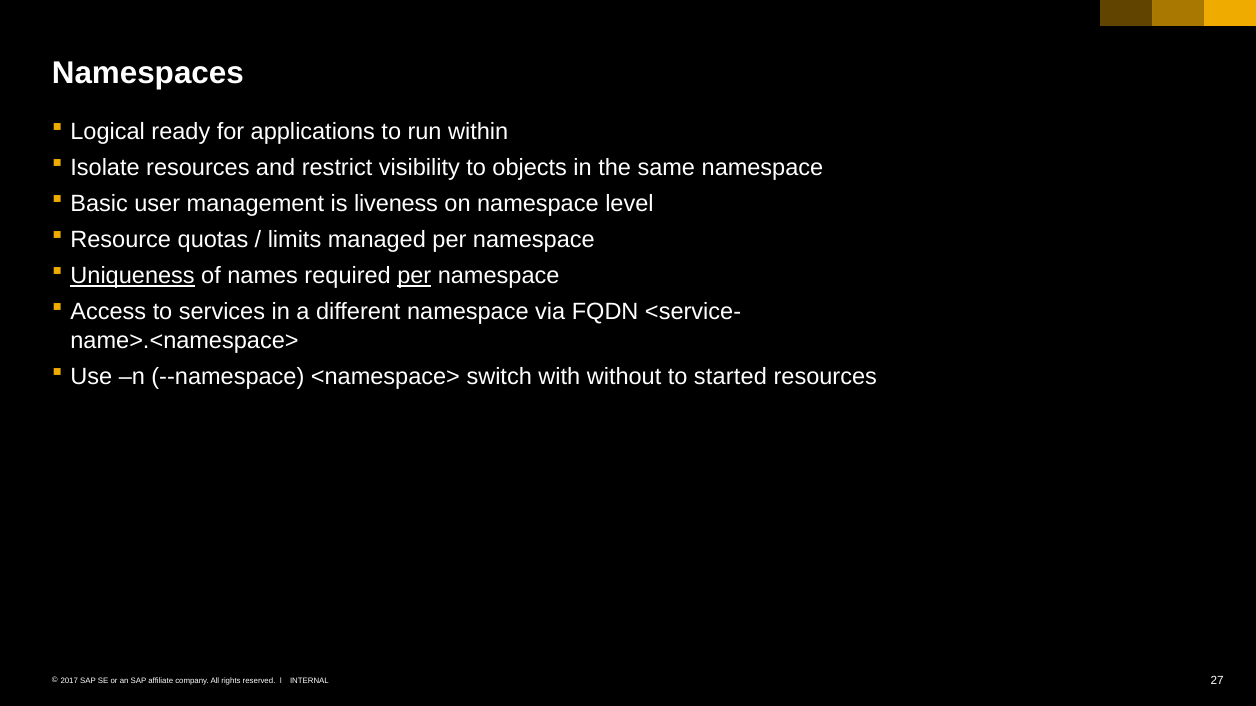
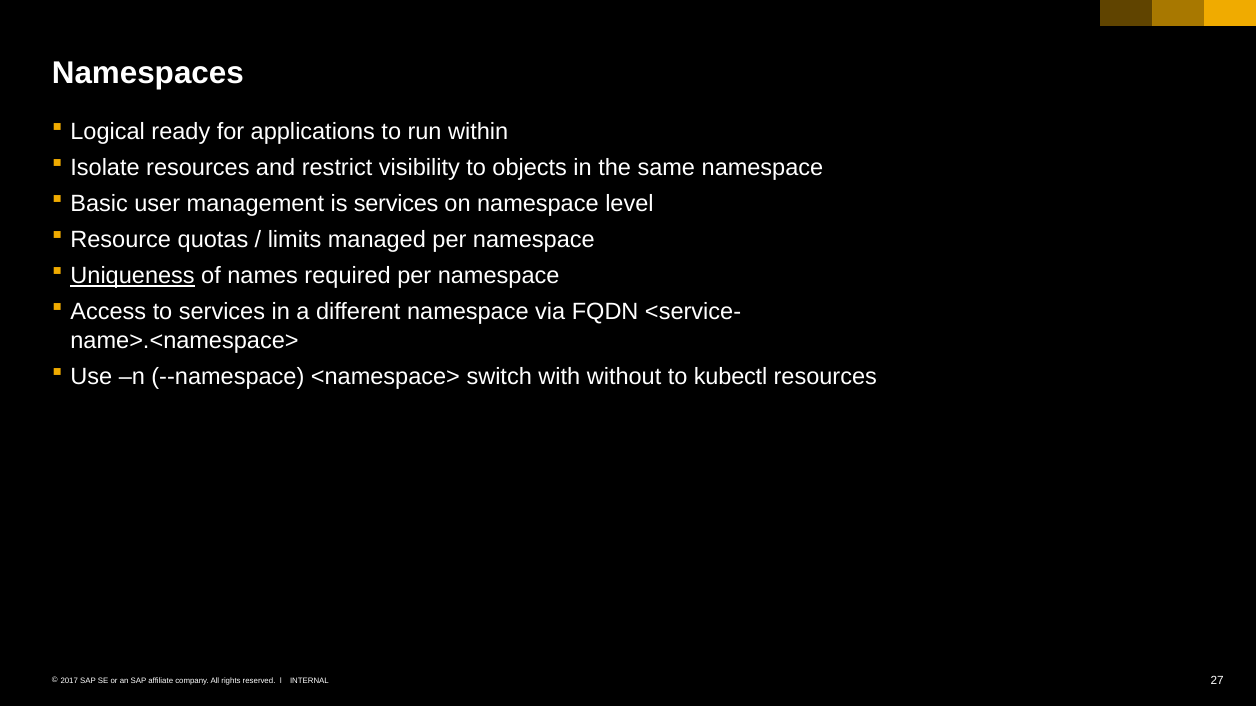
is liveness: liveness -> services
per at (414, 276) underline: present -> none
started: started -> kubectl
